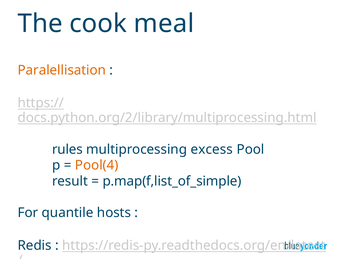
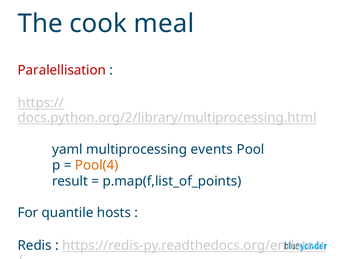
Paralellisation colour: orange -> red
rules: rules -> yaml
excess: excess -> events
p.map(f,list_of_simple: p.map(f,list_of_simple -> p.map(f,list_of_points
